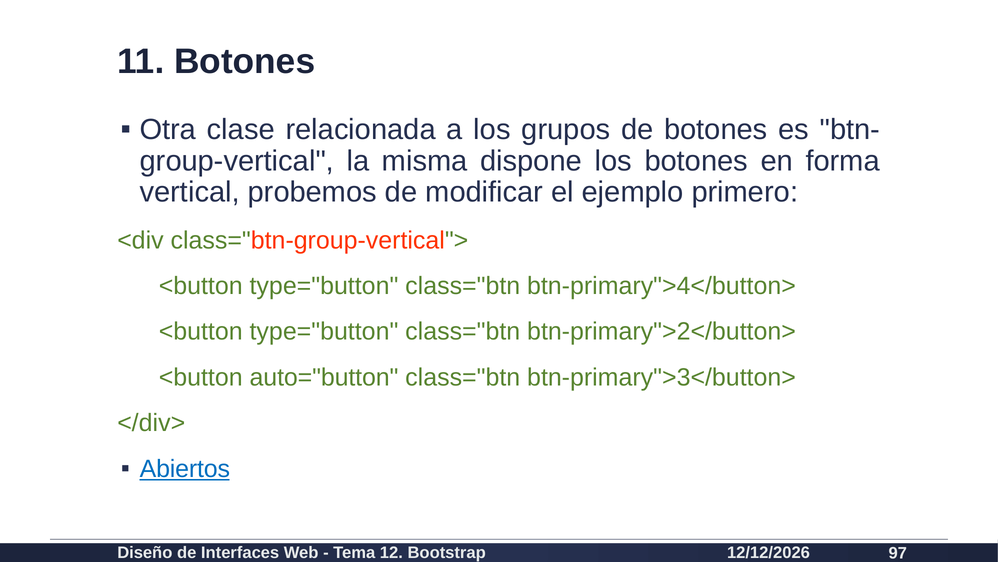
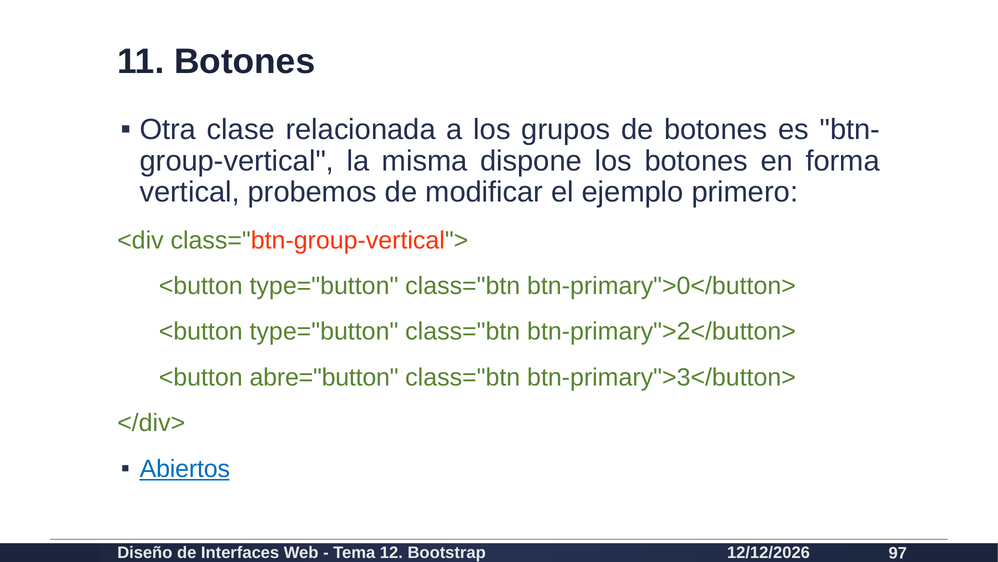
btn-primary">4</button>: btn-primary">4</button> -> btn-primary">0</button>
auto="button: auto="button -> abre="button
